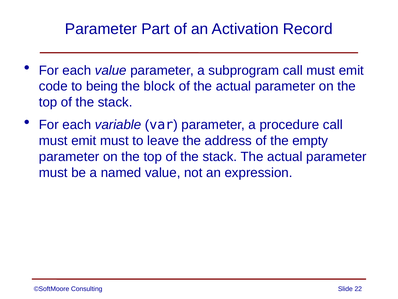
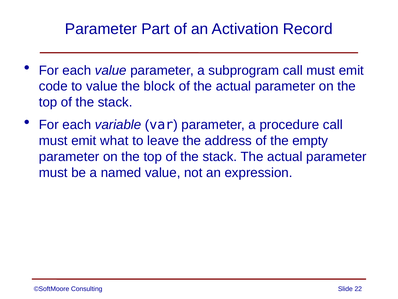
to being: being -> value
emit must: must -> what
